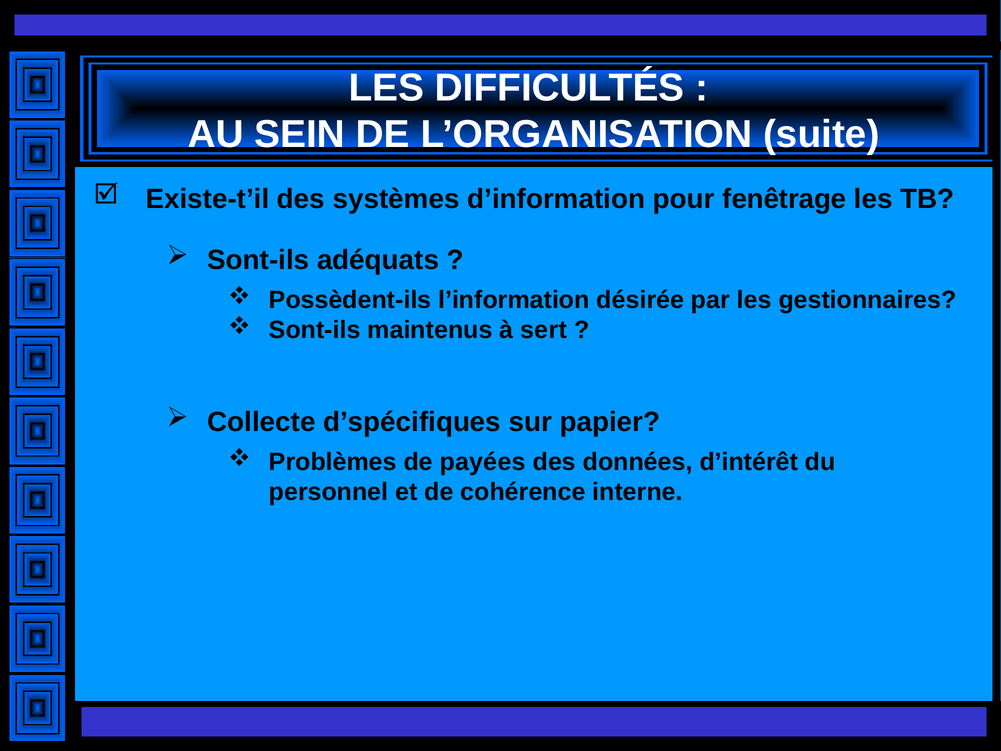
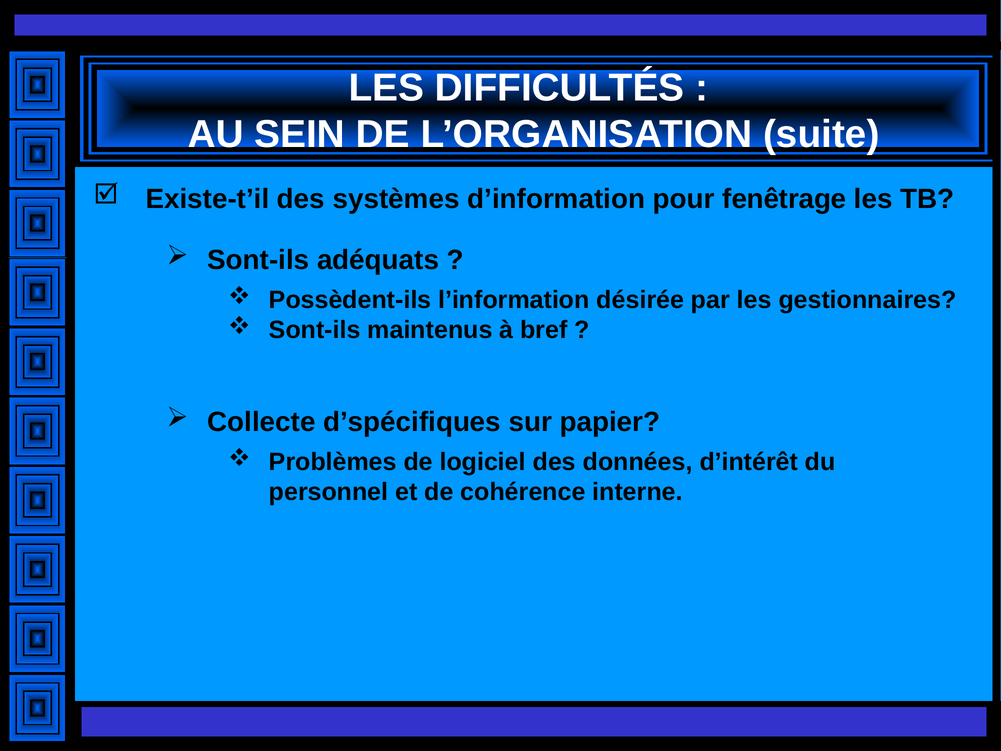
sert: sert -> bref
payées: payées -> logiciel
